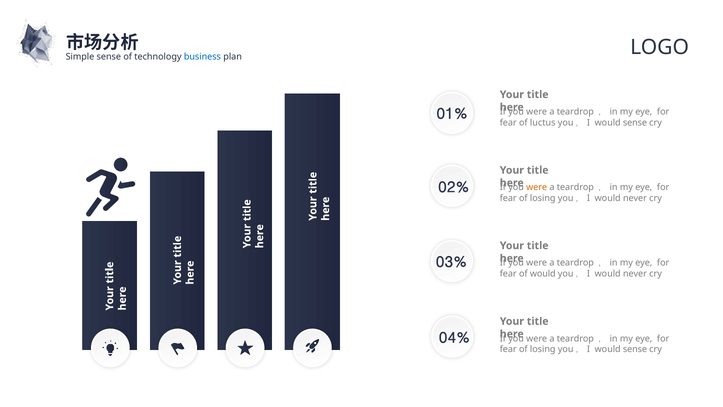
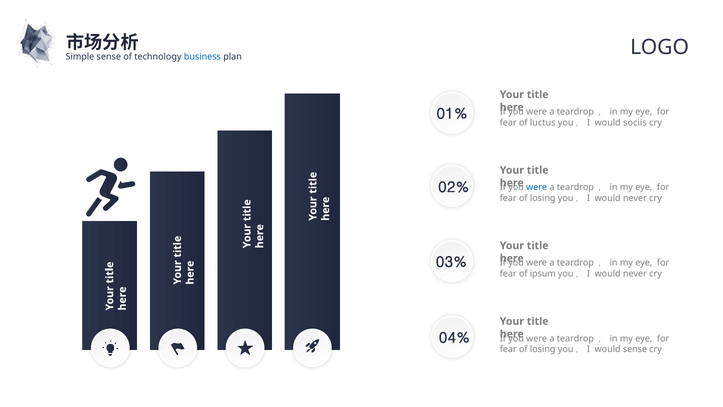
sense at (635, 123): sense -> sociis
were at (537, 187) colour: orange -> blue
of would: would -> ipsum
